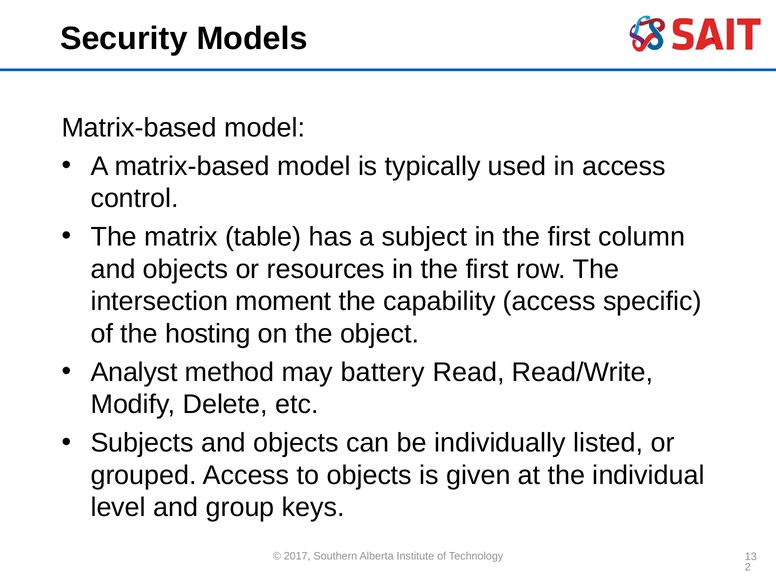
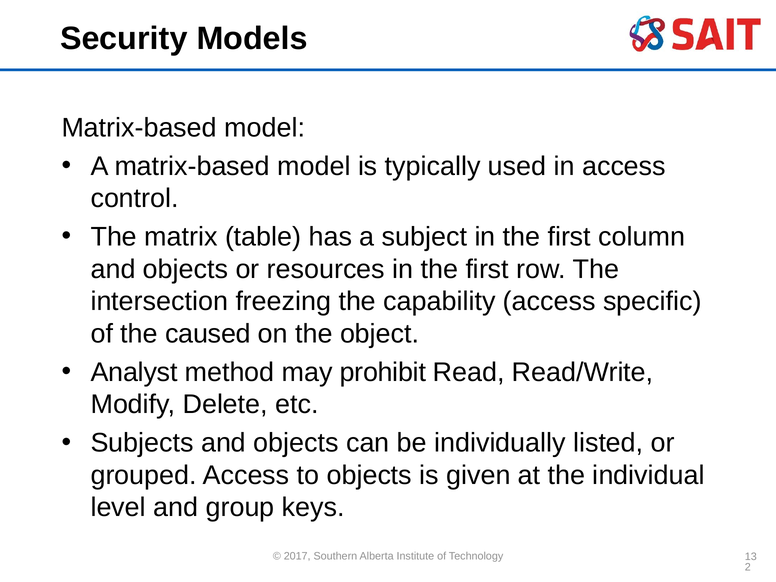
moment: moment -> freezing
hosting: hosting -> caused
battery: battery -> prohibit
